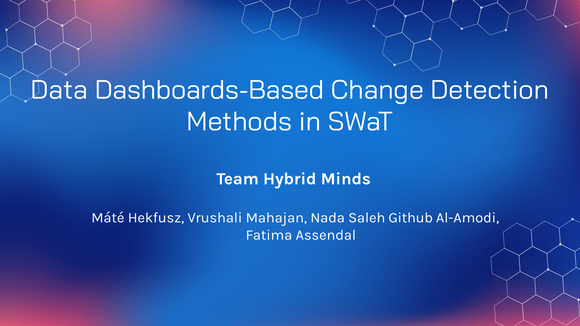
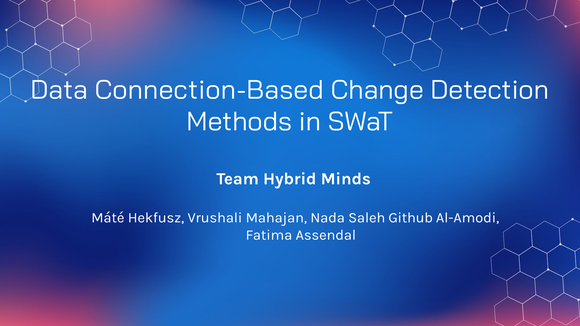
Dashboards-Based: Dashboards-Based -> Connection-Based
